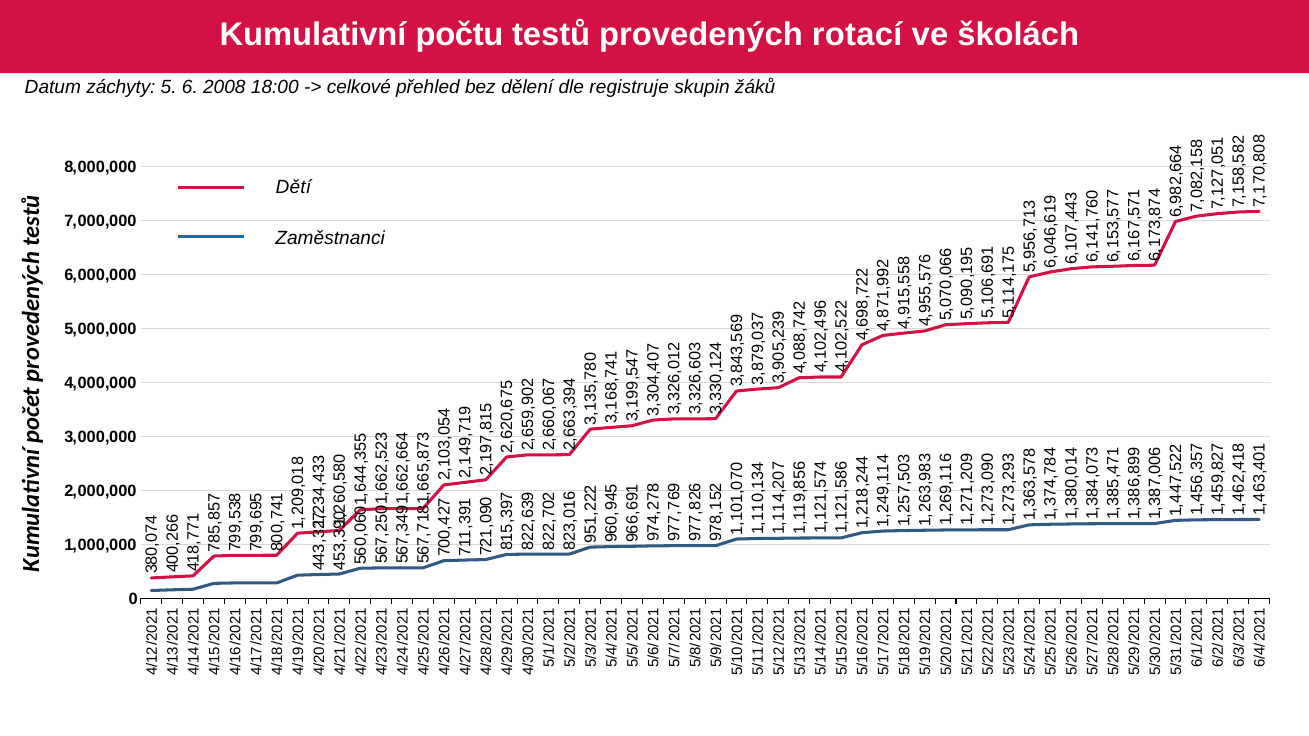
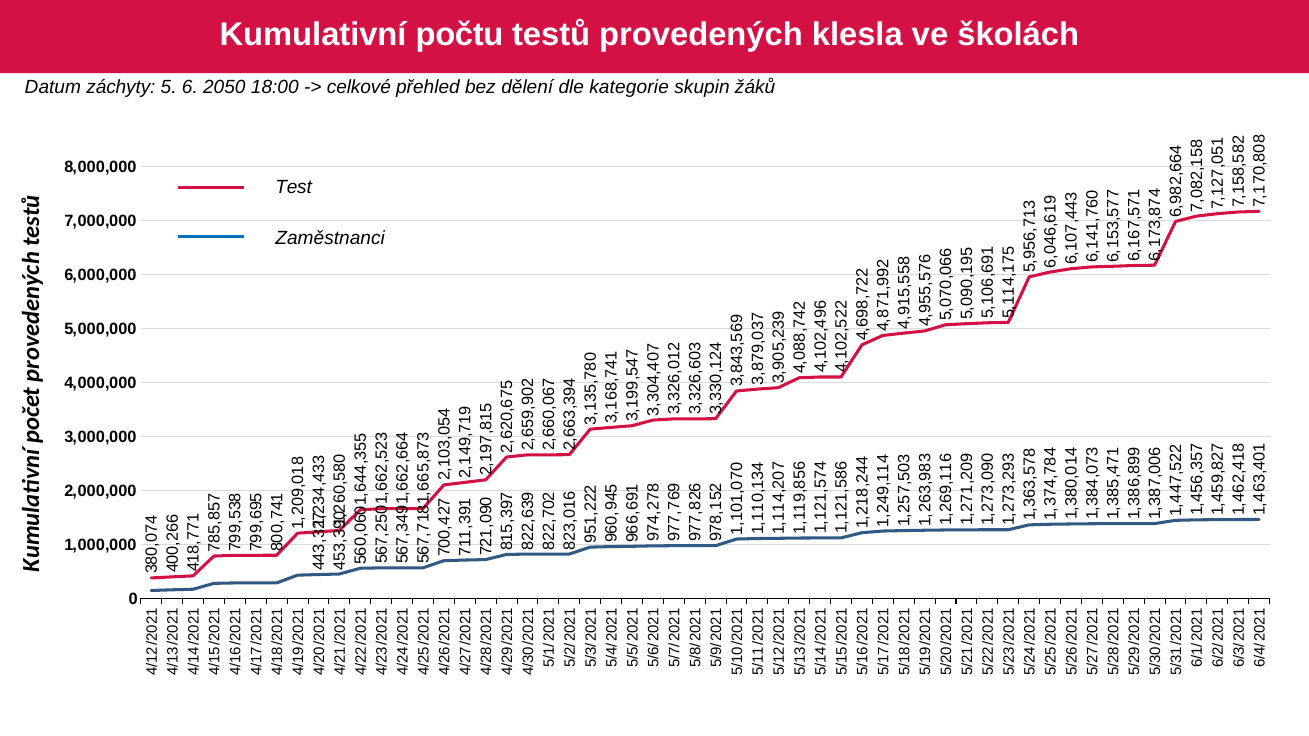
rotací: rotací -> klesla
2008: 2008 -> 2050
registruje: registruje -> kategorie
Dětí: Dětí -> Test
